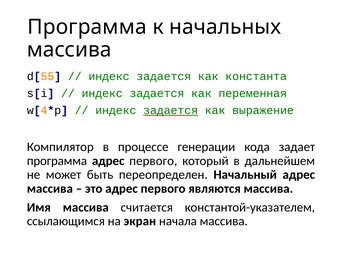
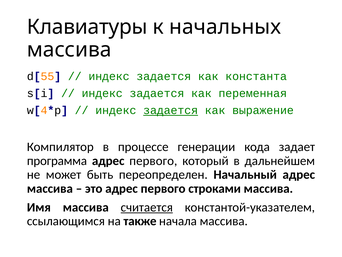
Программа at (87, 27): Программа -> Клавиатуры
являются: являются -> строками
считается underline: none -> present
экран: экран -> также
